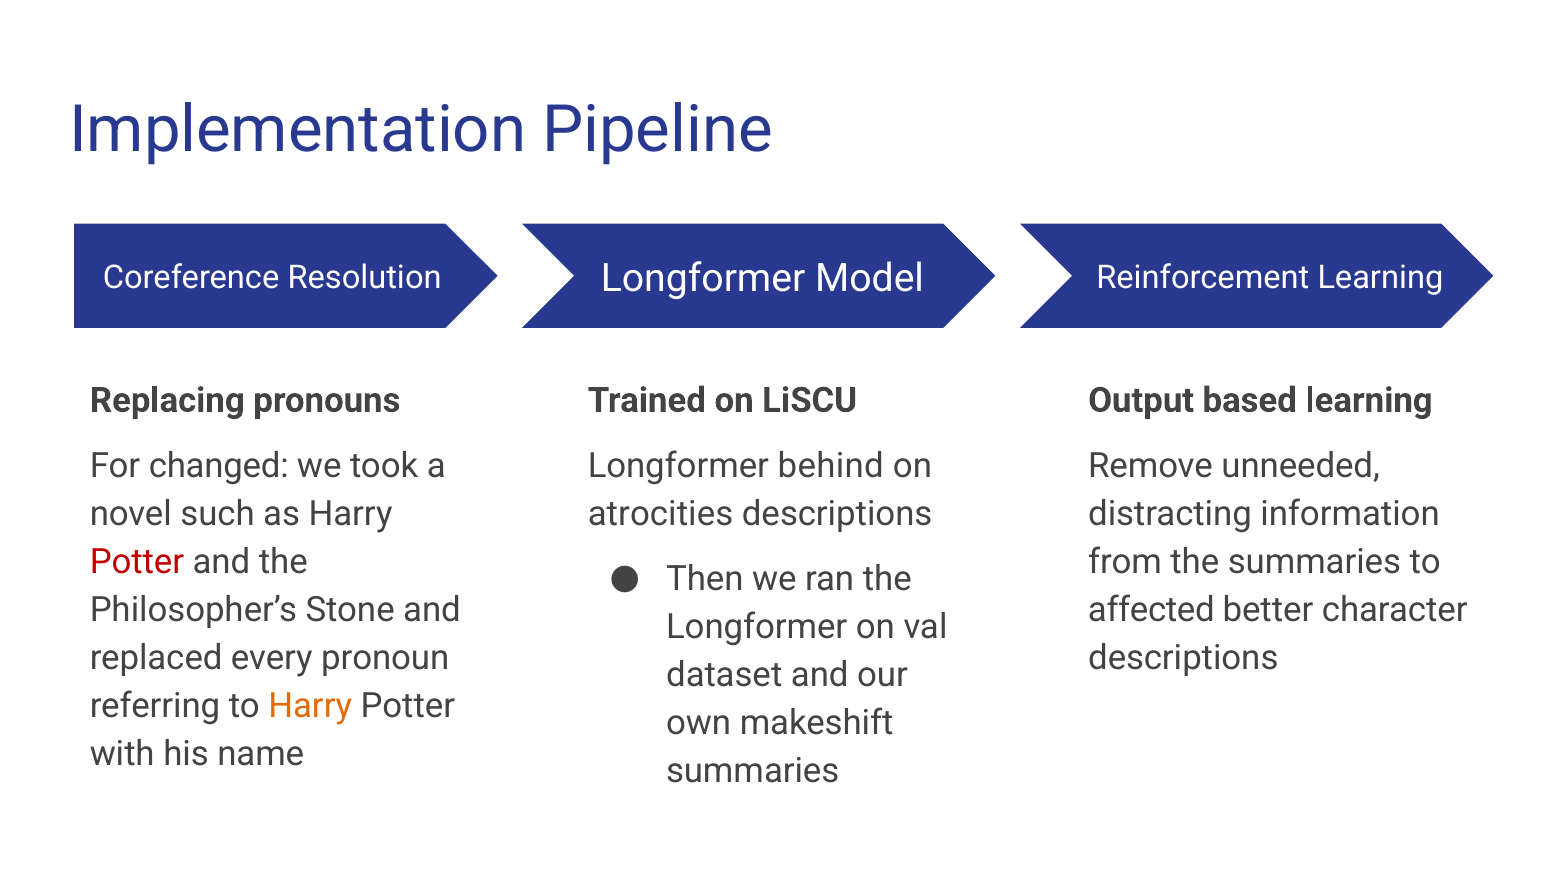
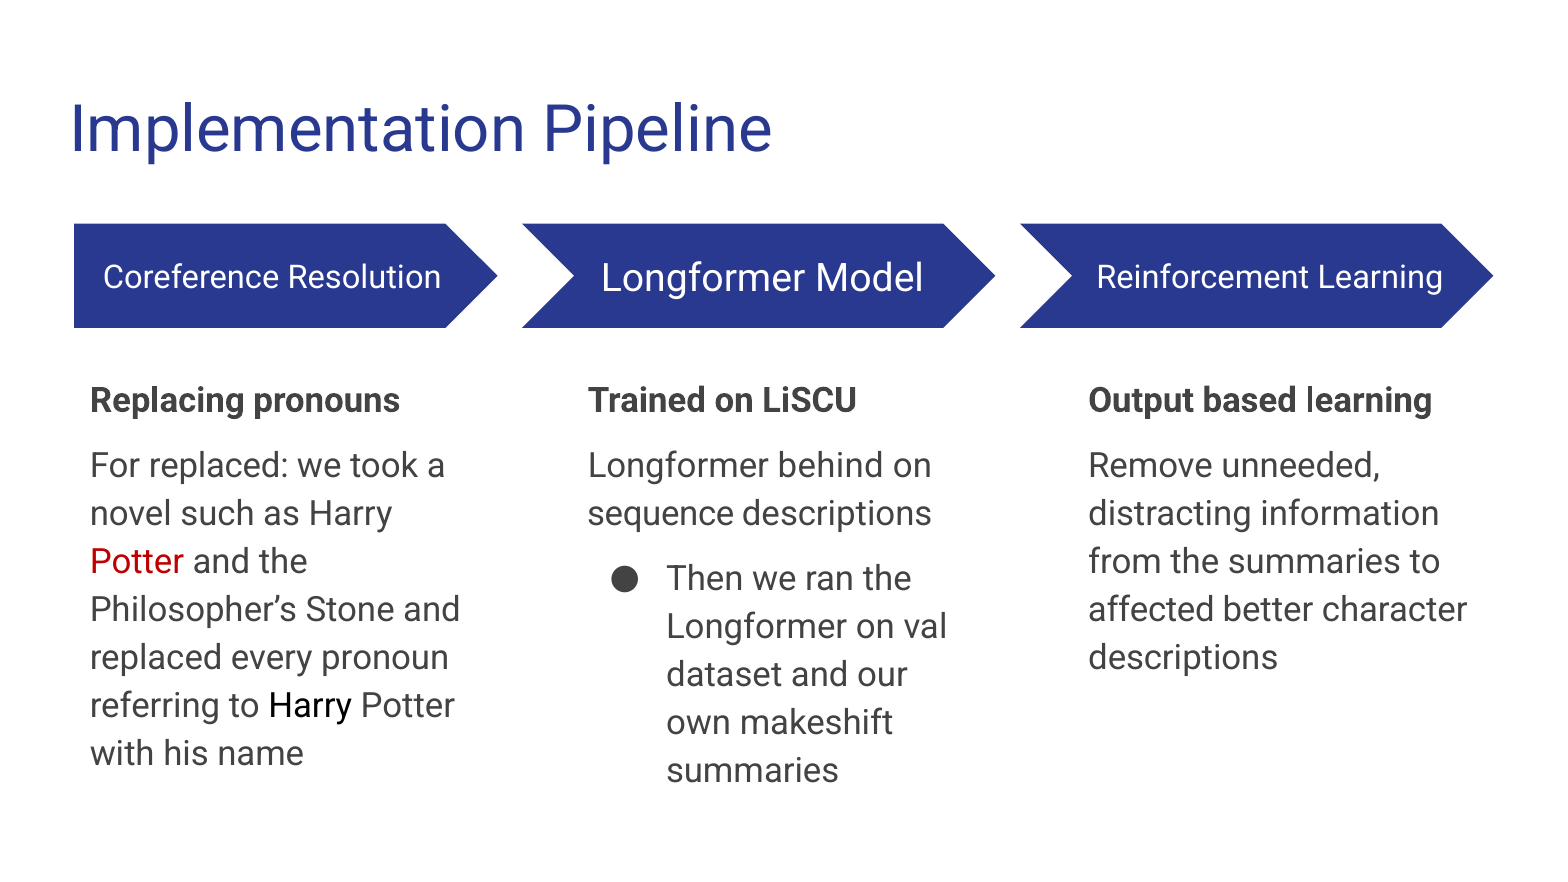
For changed: changed -> replaced
atrocities: atrocities -> sequence
Harry at (310, 706) colour: orange -> black
